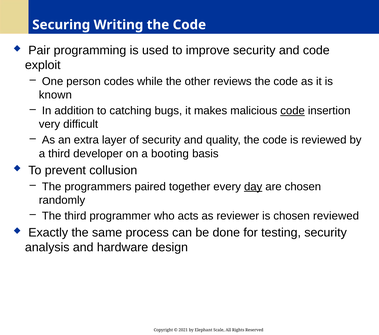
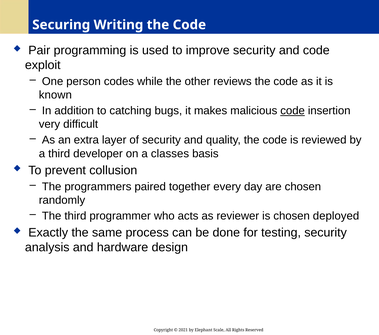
booting: booting -> classes
day underline: present -> none
chosen reviewed: reviewed -> deployed
